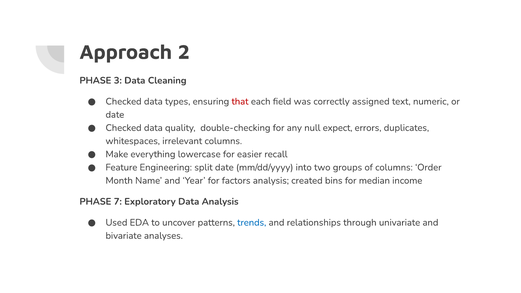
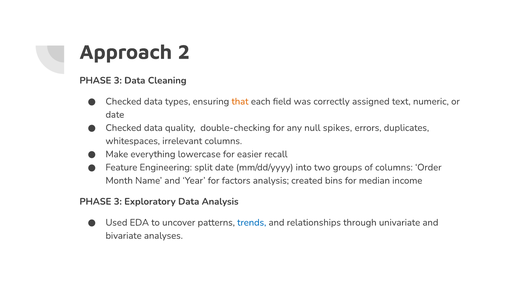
that colour: red -> orange
expect: expect -> spikes
7 at (118, 202): 7 -> 3
